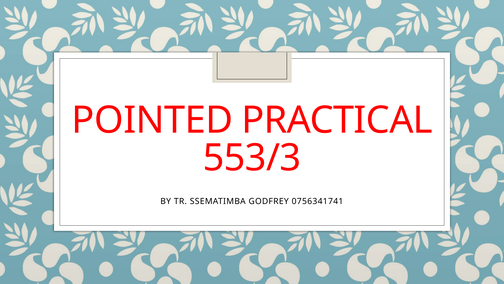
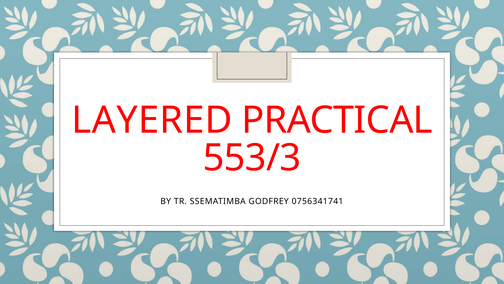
POINTED: POINTED -> LAYERED
